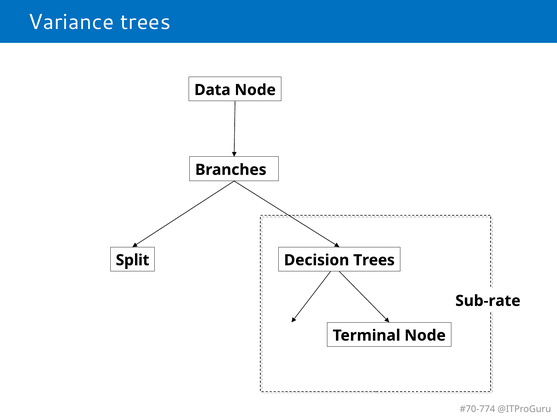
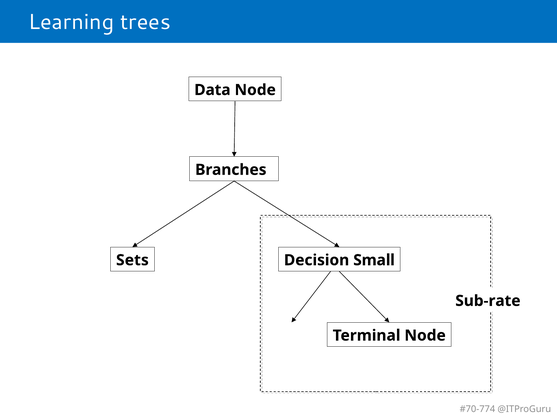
Variance: Variance -> Learning
Split: Split -> Sets
Decision Trees: Trees -> Small
